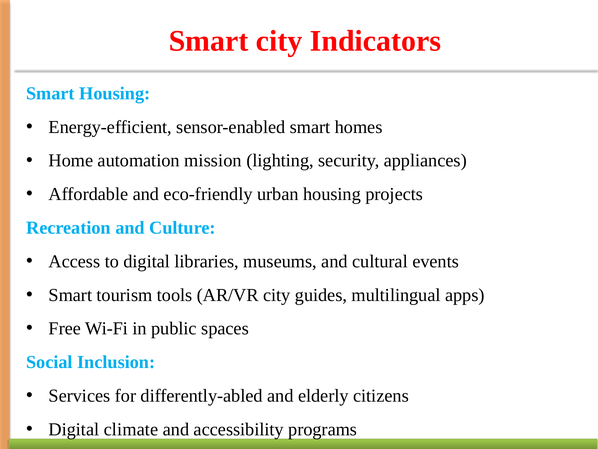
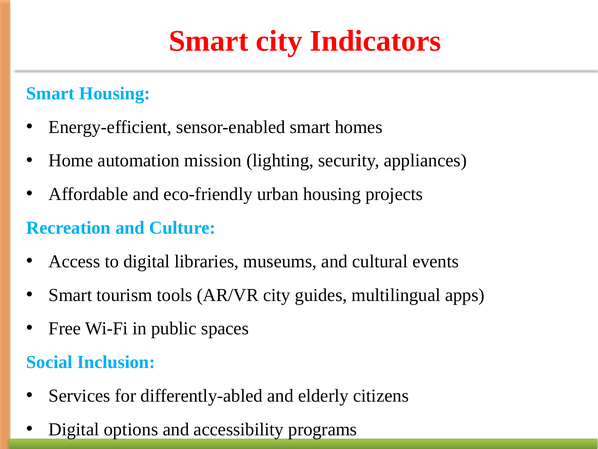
climate: climate -> options
